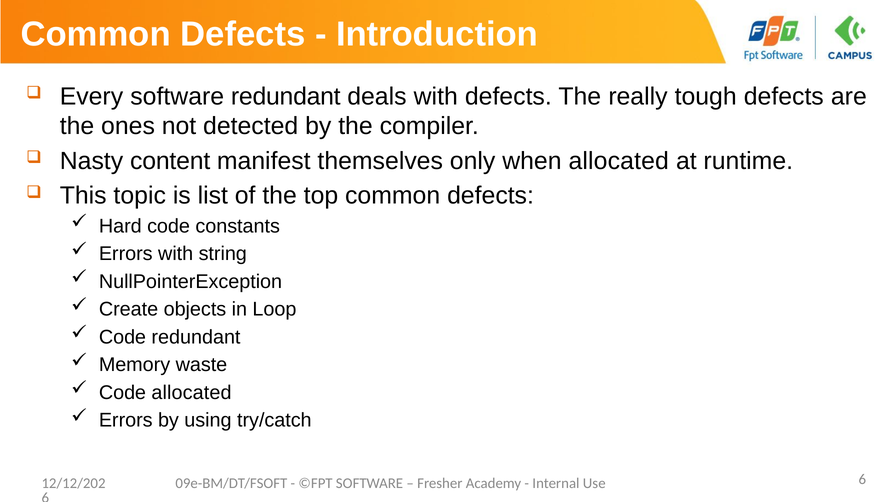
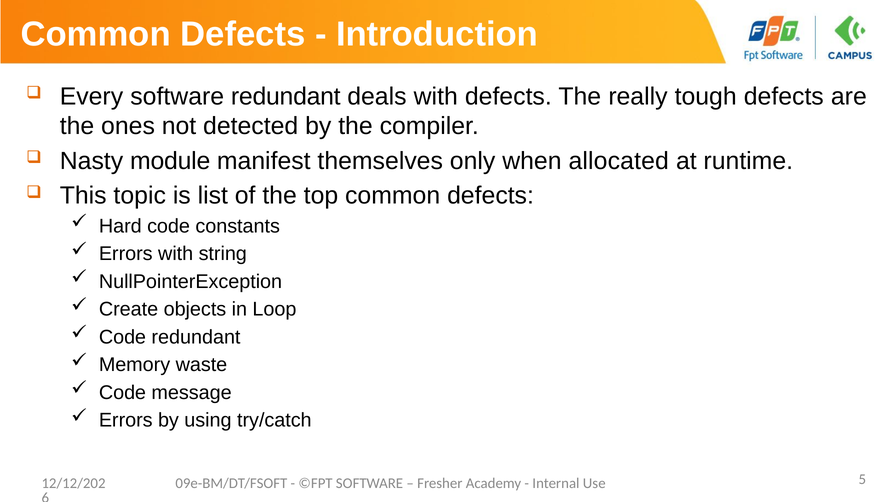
content: content -> module
Code allocated: allocated -> message
Use 6: 6 -> 5
